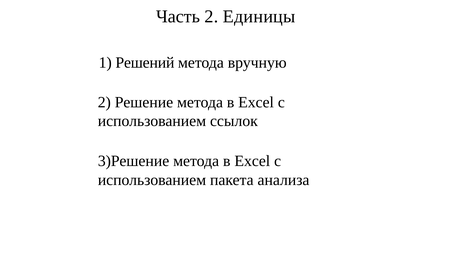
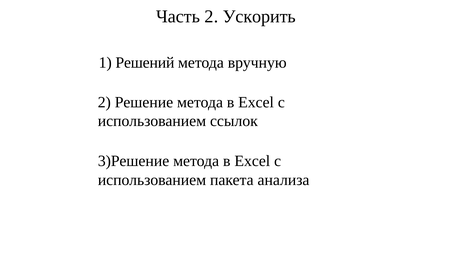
Единицы: Единицы -> Ускорить
